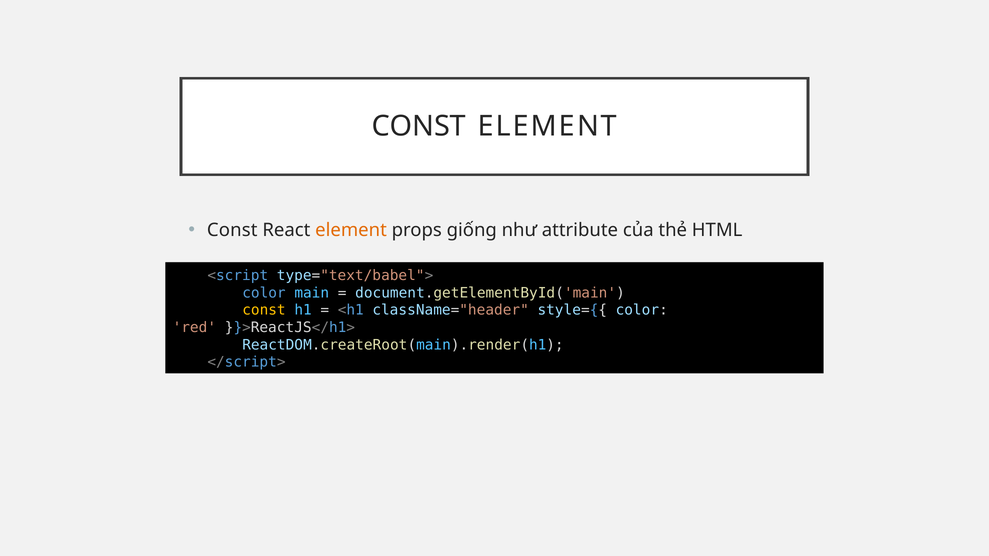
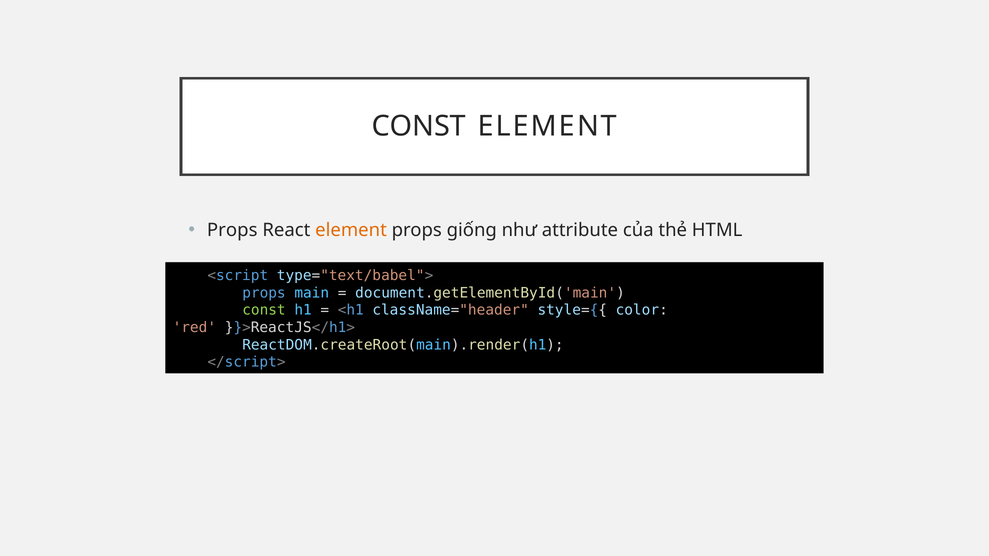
Const at (232, 230): Const -> Props
color at (264, 293): color -> props
const at (264, 310) colour: yellow -> light green
